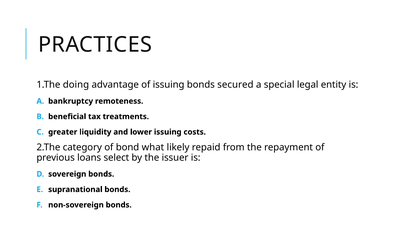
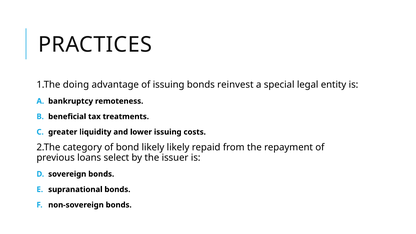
secured: secured -> reinvest
bond what: what -> likely
